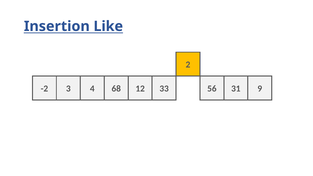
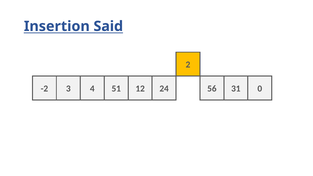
Like: Like -> Said
68: 68 -> 51
33: 33 -> 24
9: 9 -> 0
